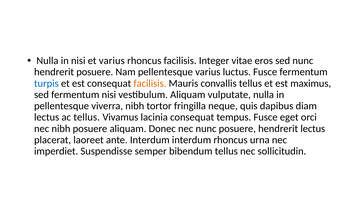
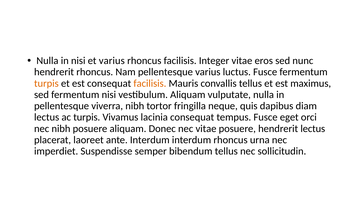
hendrerit posuere: posuere -> rhoncus
turpis at (46, 83) colour: blue -> orange
ac tellus: tellus -> turpis
nec nunc: nunc -> vitae
